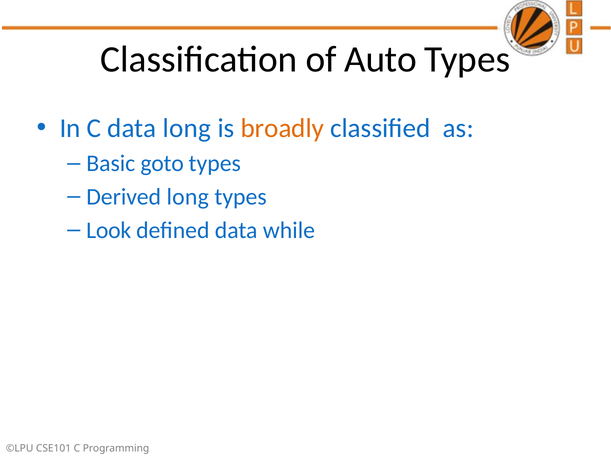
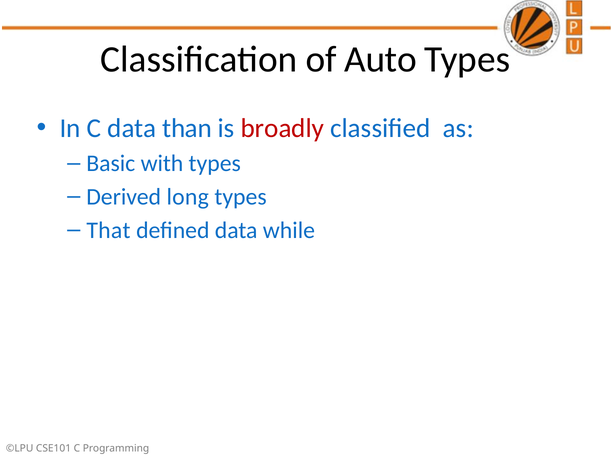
data long: long -> than
broadly colour: orange -> red
goto: goto -> with
Look: Look -> That
